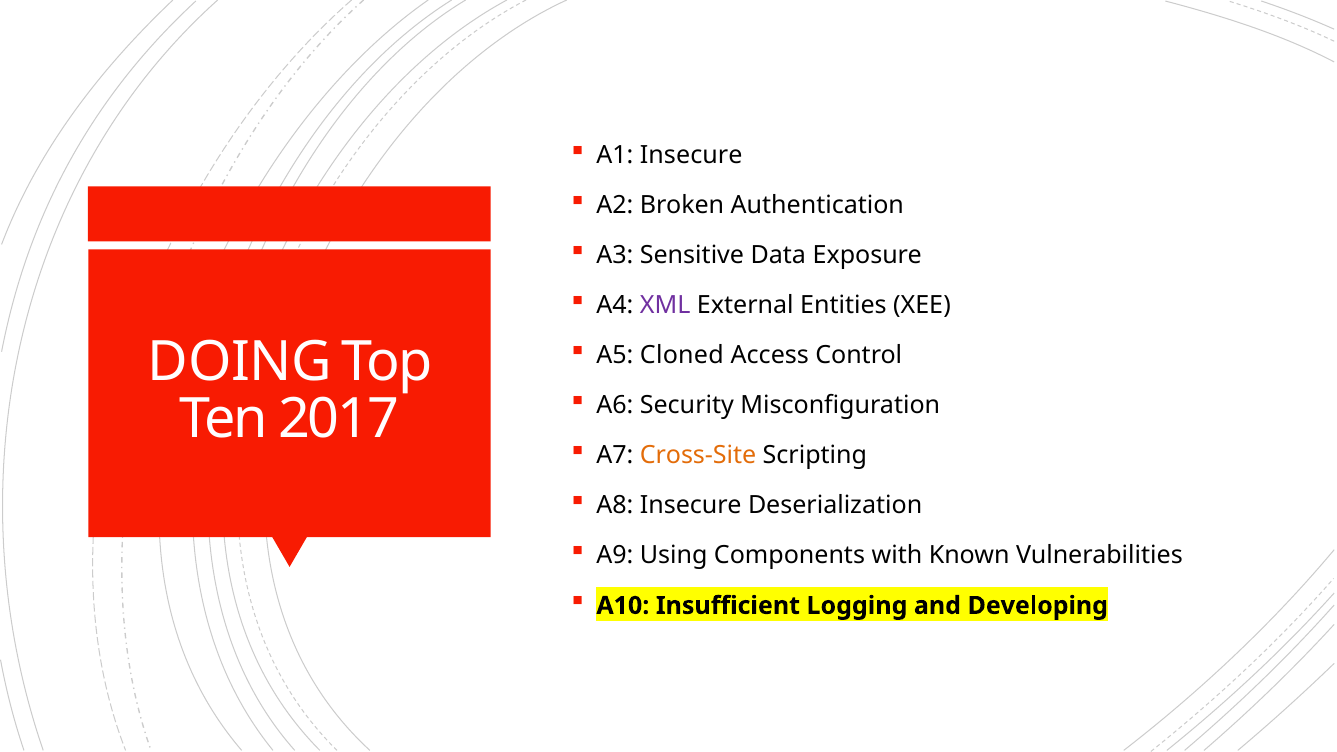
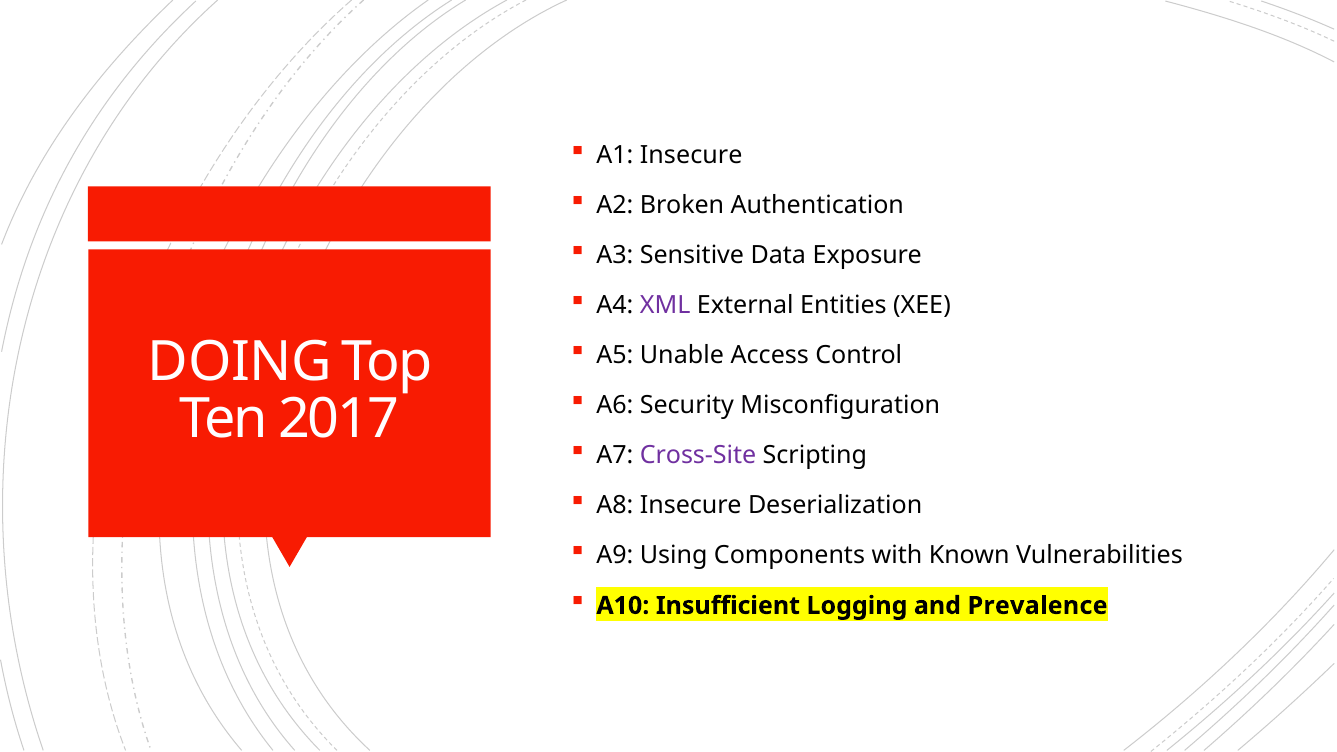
Cloned: Cloned -> Unable
Cross-Site colour: orange -> purple
Developing: Developing -> Prevalence
